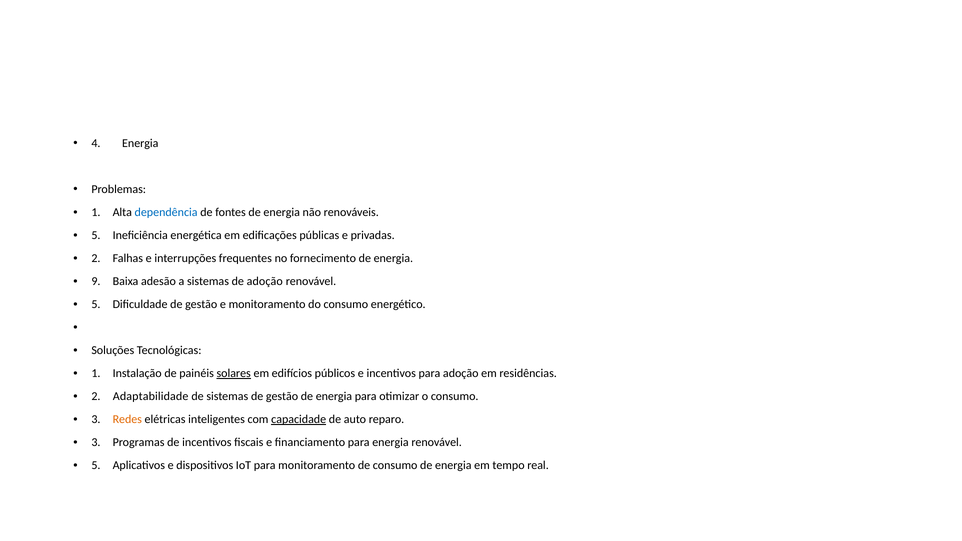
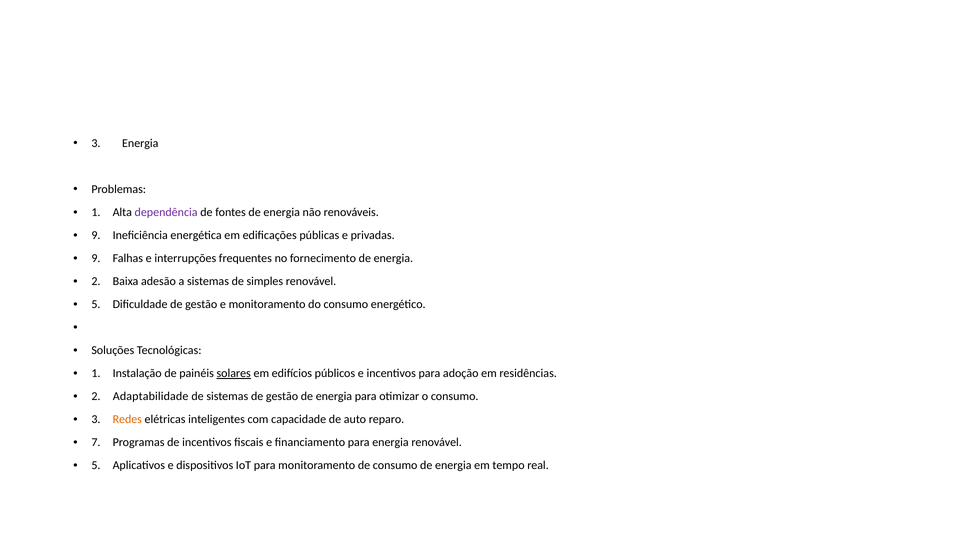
4 at (96, 143): 4 -> 3
dependência colour: blue -> purple
5 at (96, 235): 5 -> 9
2 at (96, 258): 2 -> 9
9 at (96, 281): 9 -> 2
de adoção: adoção -> simples
capacidade underline: present -> none
3 at (96, 443): 3 -> 7
